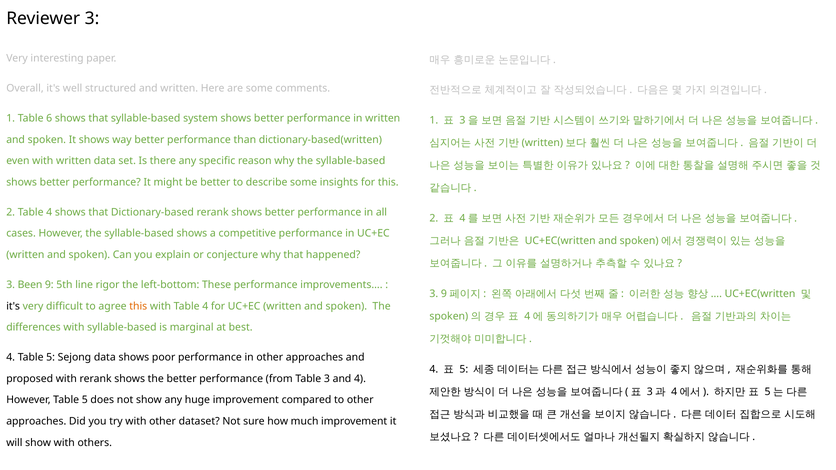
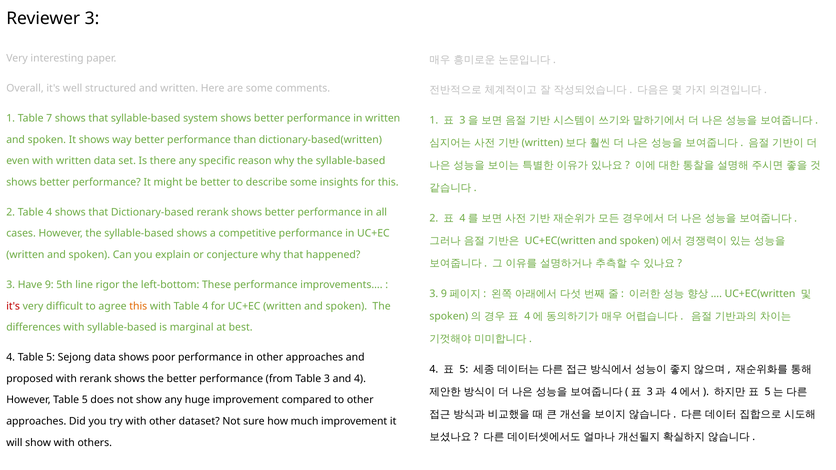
6: 6 -> 7
Been: Been -> Have
it's at (13, 306) colour: black -> red
